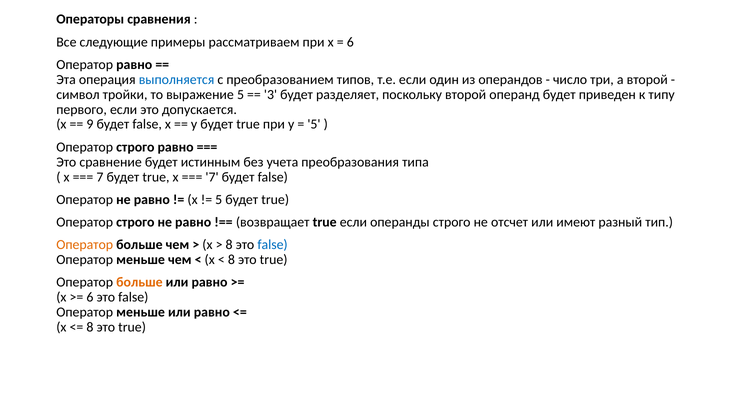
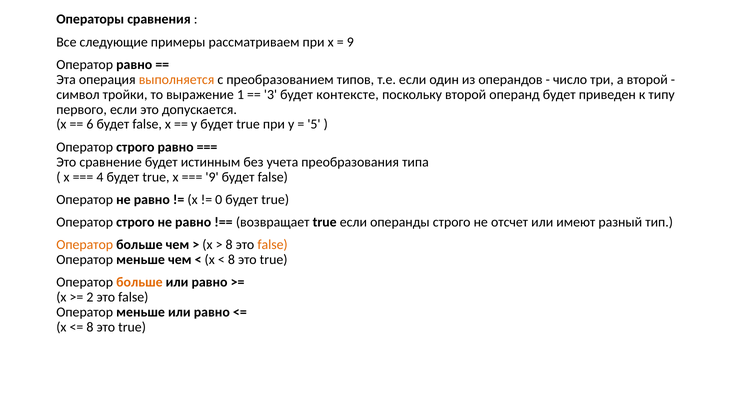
6 at (350, 42): 6 -> 9
выполняется colour: blue -> orange
выражение 5: 5 -> 1
разделяет: разделяет -> контексте
9: 9 -> 6
7 at (100, 177): 7 -> 4
7 at (212, 177): 7 -> 9
5 at (219, 200): 5 -> 0
false at (273, 245) colour: blue -> orange
6 at (90, 297): 6 -> 2
